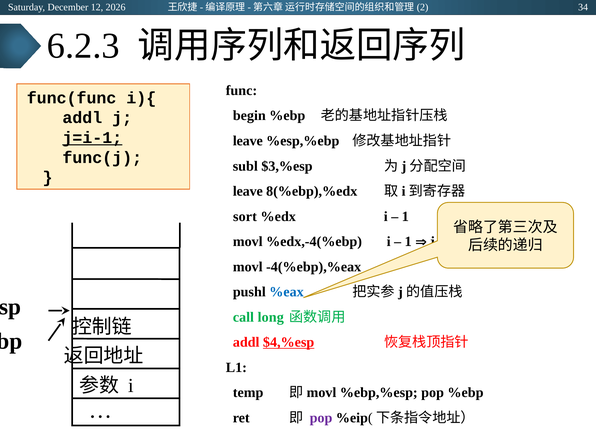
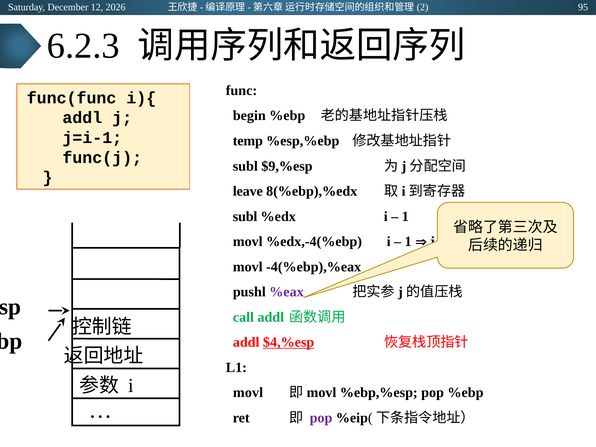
34: 34 -> 95
j=i-1 underline: present -> none
leave at (248, 141): leave -> temp
$3,%esp: $3,%esp -> $9,%esp
sort at (245, 216): sort -> subl
%eax colour: blue -> purple
call long: long -> addl
temp at (248, 393): temp -> movl
